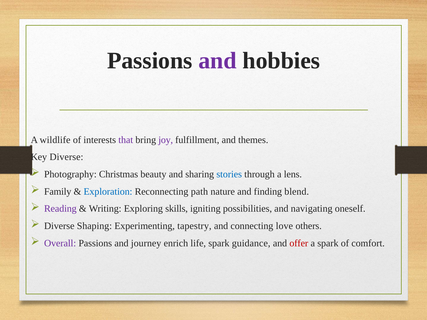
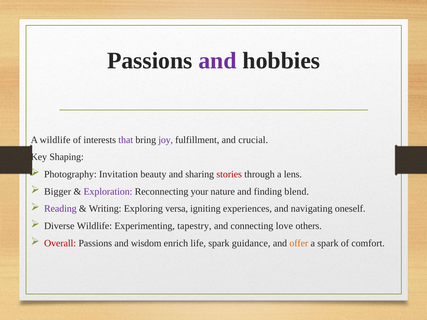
themes: themes -> crucial
Key Diverse: Diverse -> Shaping
Christmas: Christmas -> Invitation
stories colour: blue -> red
Family: Family -> Bigger
Exploration colour: blue -> purple
path: path -> your
skills: skills -> versa
possibilities: possibilities -> experiences
Diverse Shaping: Shaping -> Wildlife
Overall colour: purple -> red
journey: journey -> wisdom
offer colour: red -> orange
